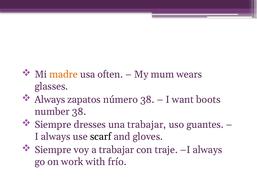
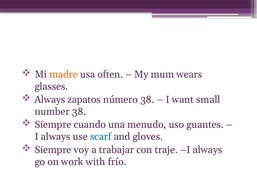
boots: boots -> small
dresses: dresses -> cuando
una trabajar: trabajar -> menudo
scarf colour: black -> blue
